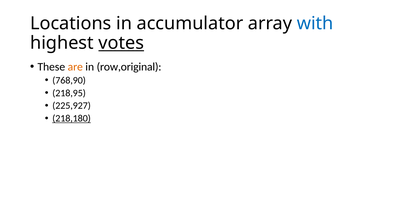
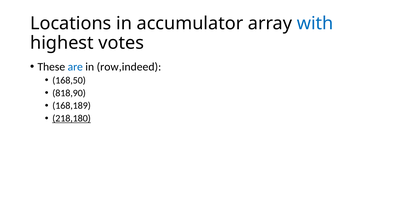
votes underline: present -> none
are colour: orange -> blue
row,original: row,original -> row,indeed
768,90: 768,90 -> 168,50
218,95: 218,95 -> 818,90
225,927: 225,927 -> 168,189
